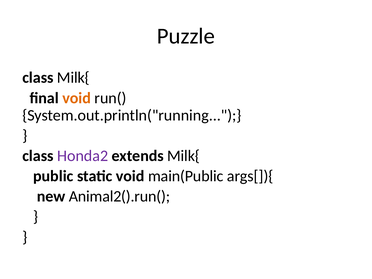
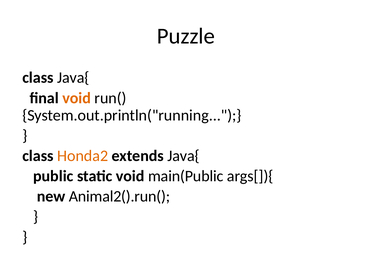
class Milk{: Milk{ -> Java{
Honda2 colour: purple -> orange
extends Milk{: Milk{ -> Java{
